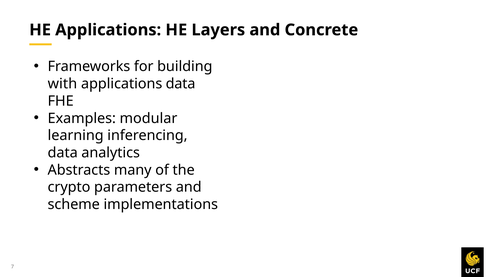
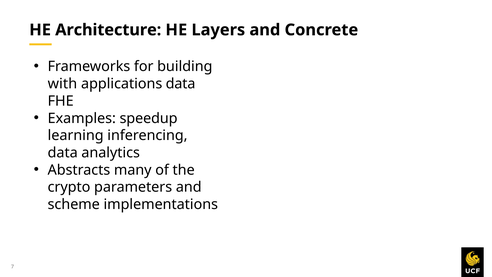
HE Applications: Applications -> Architecture
modular: modular -> speedup
